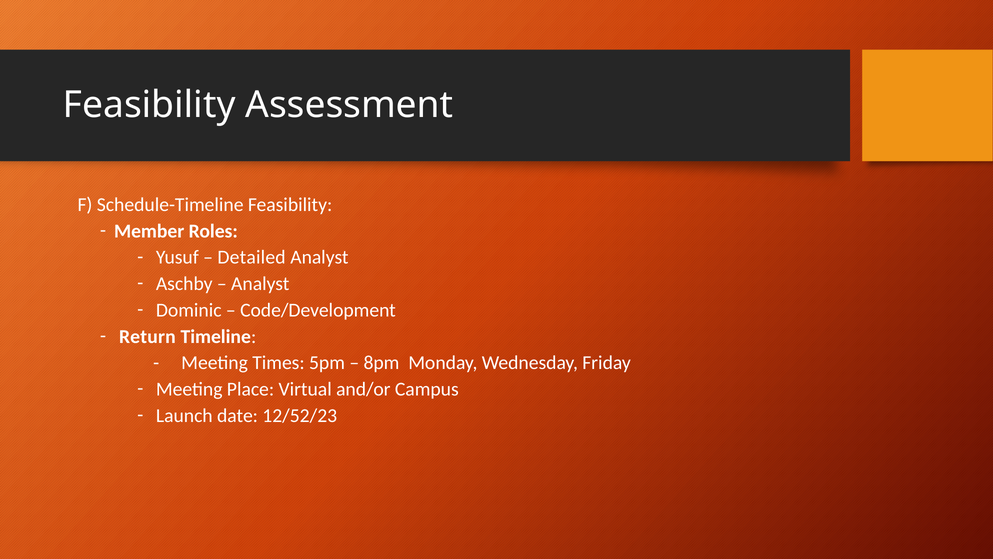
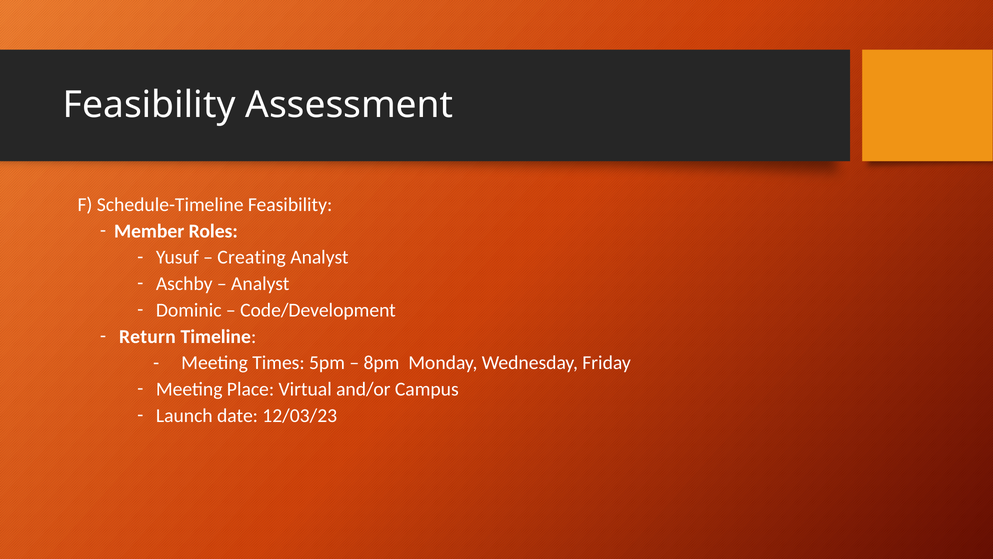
Detailed: Detailed -> Creating
12/52/23: 12/52/23 -> 12/03/23
